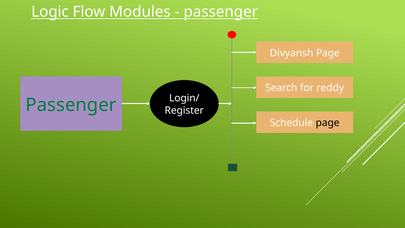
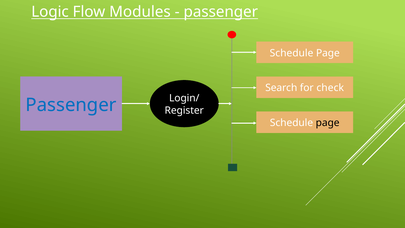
Divyansh at (292, 53): Divyansh -> Schedule
reddy: reddy -> check
Passenger at (71, 105) colour: green -> blue
